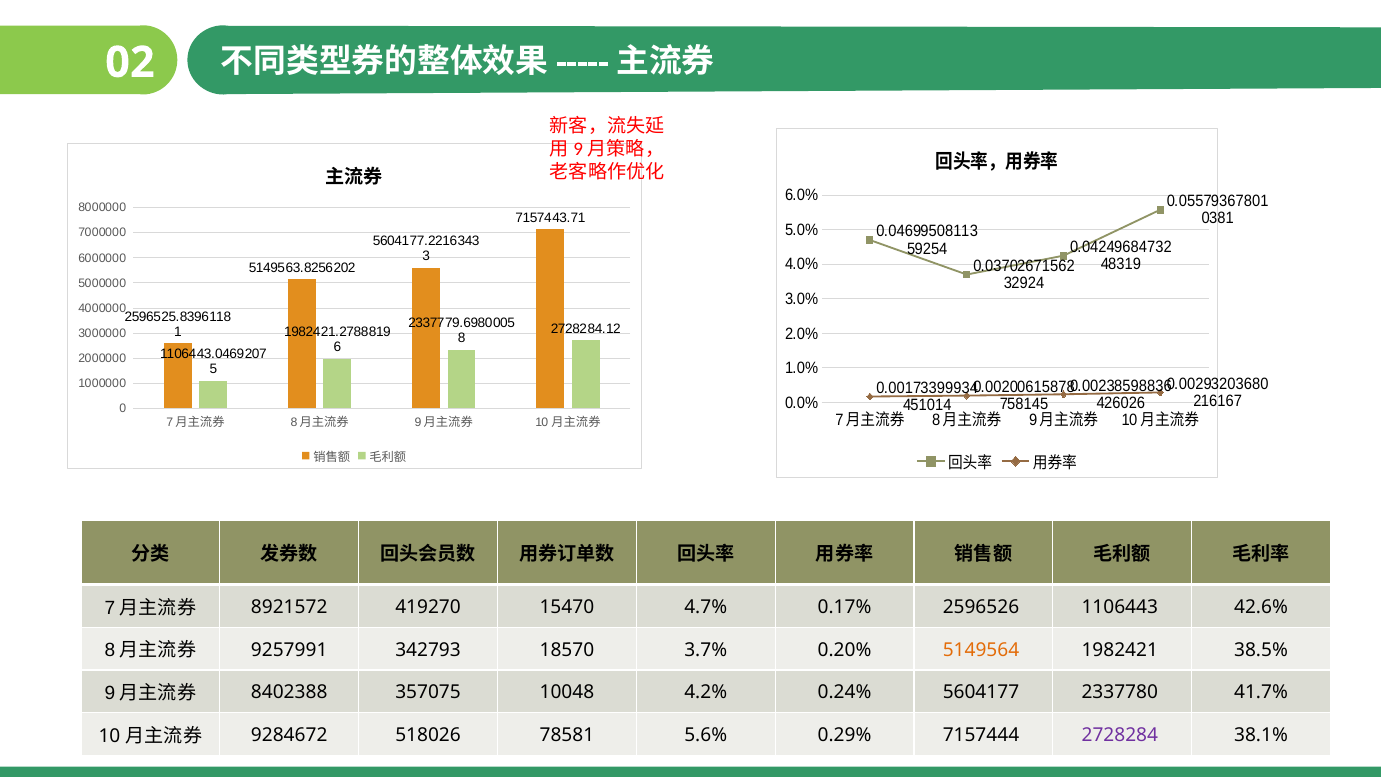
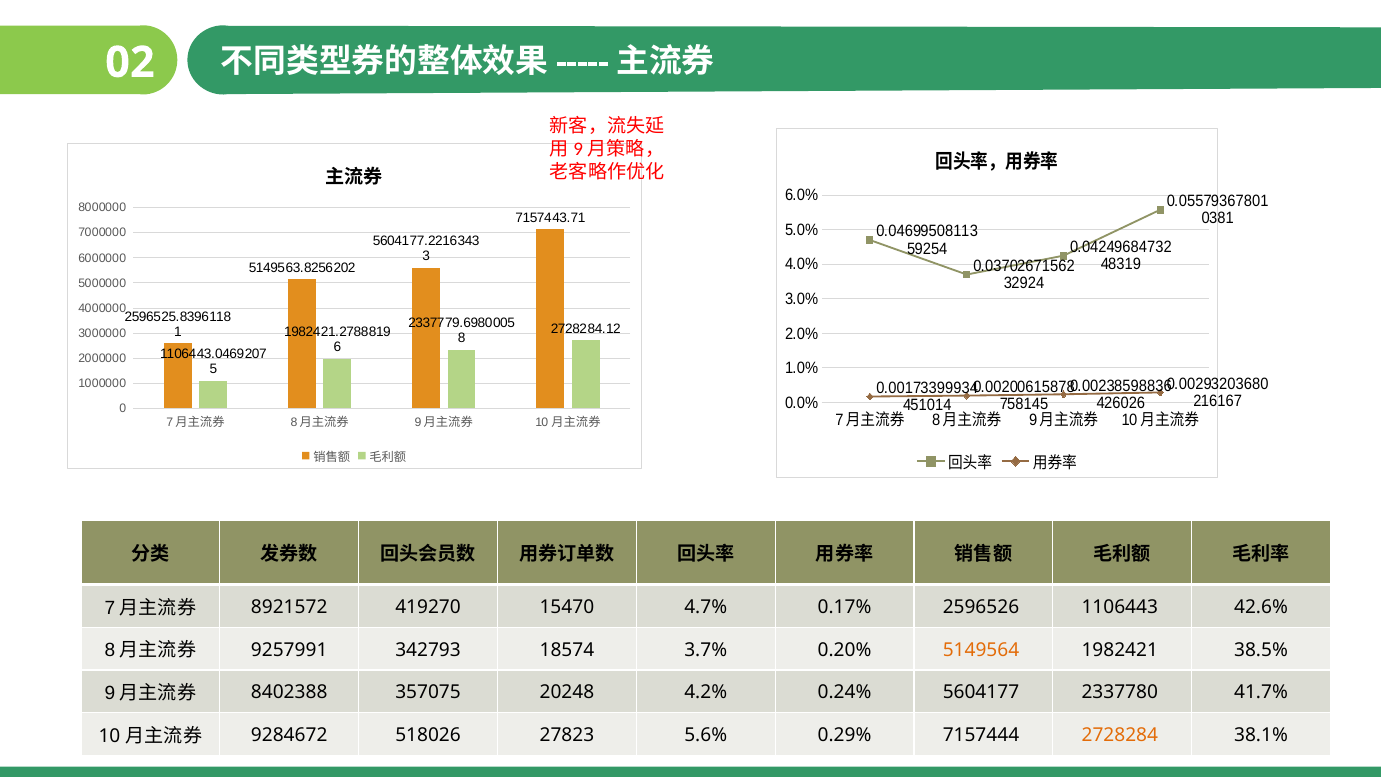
18570: 18570 -> 18574
10048: 10048 -> 20248
78581: 78581 -> 27823
2728284 colour: purple -> orange
